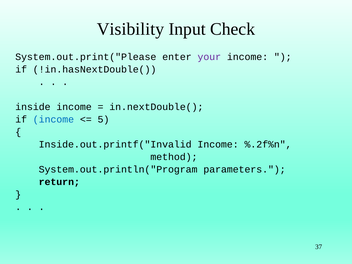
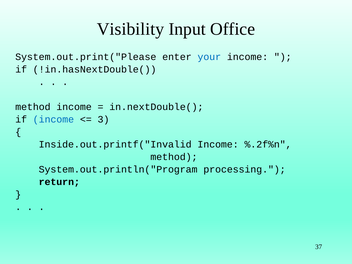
Check: Check -> Office
your colour: purple -> blue
inside at (33, 107): inside -> method
5: 5 -> 3
parameters: parameters -> processing
